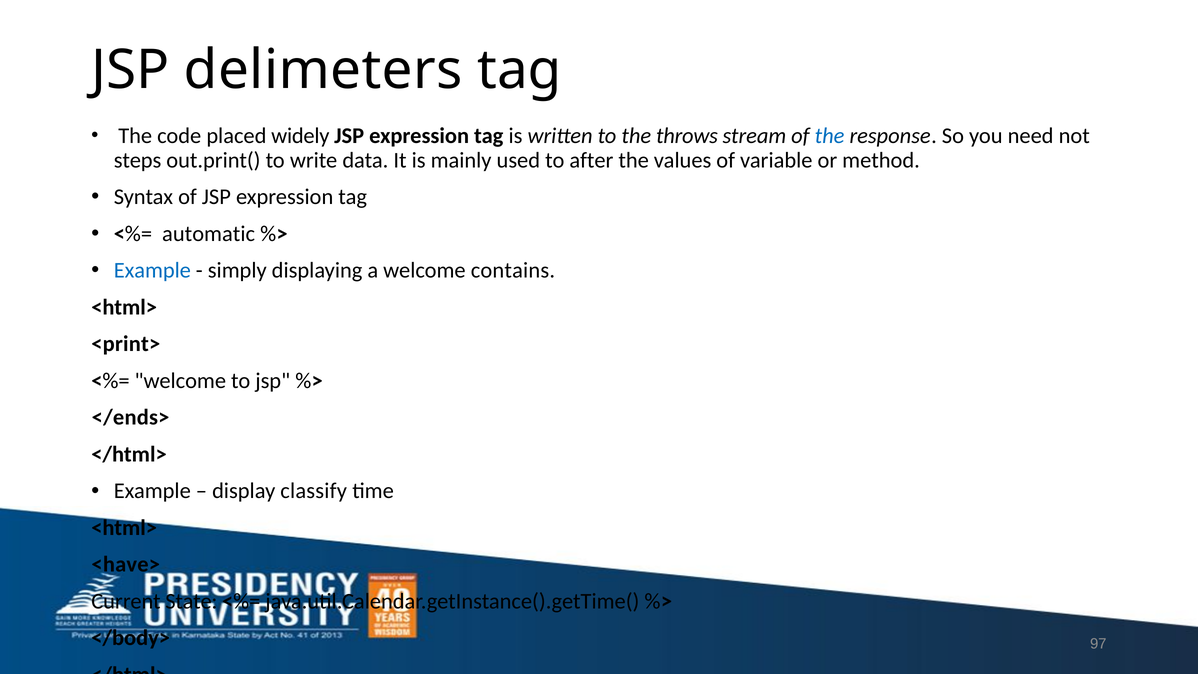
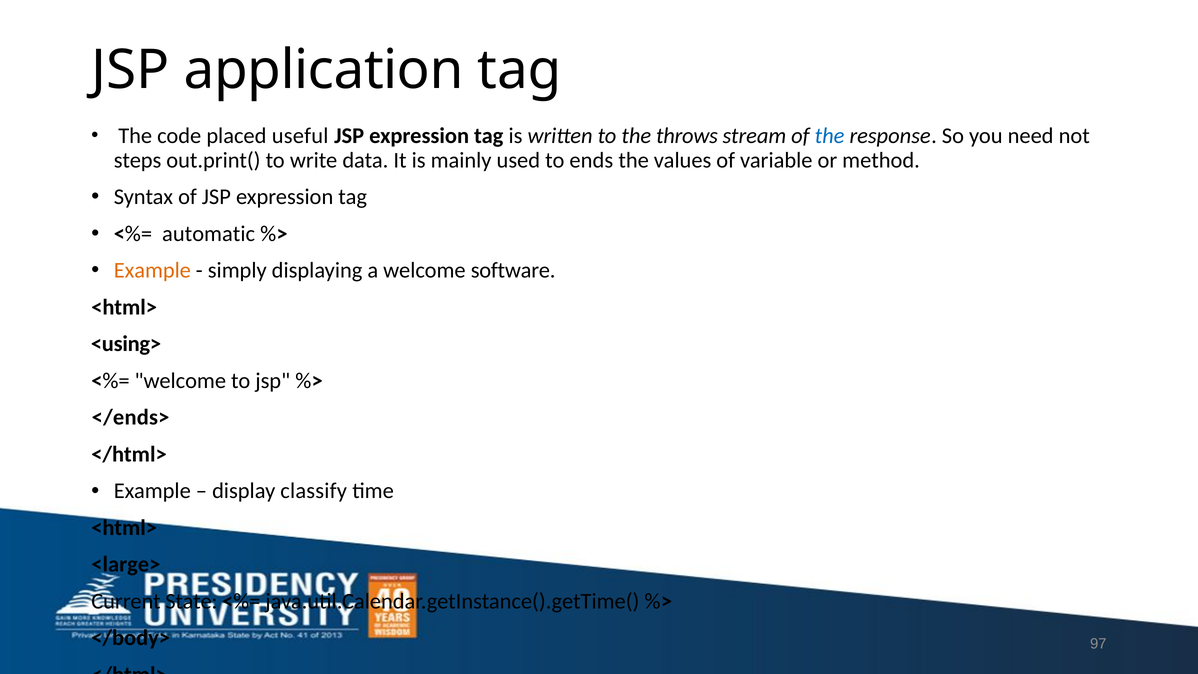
delimeters: delimeters -> application
widely: widely -> useful
after: after -> ends
Example at (152, 270) colour: blue -> orange
contains: contains -> software
<print>: <print> -> <using>
<have>: <have> -> <large>
